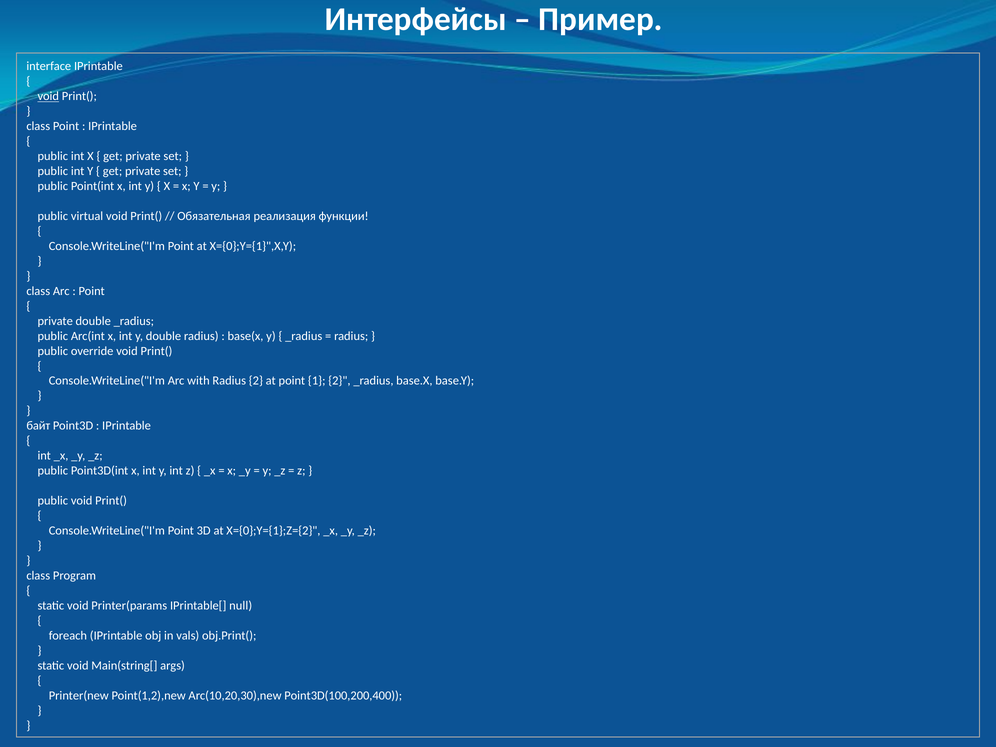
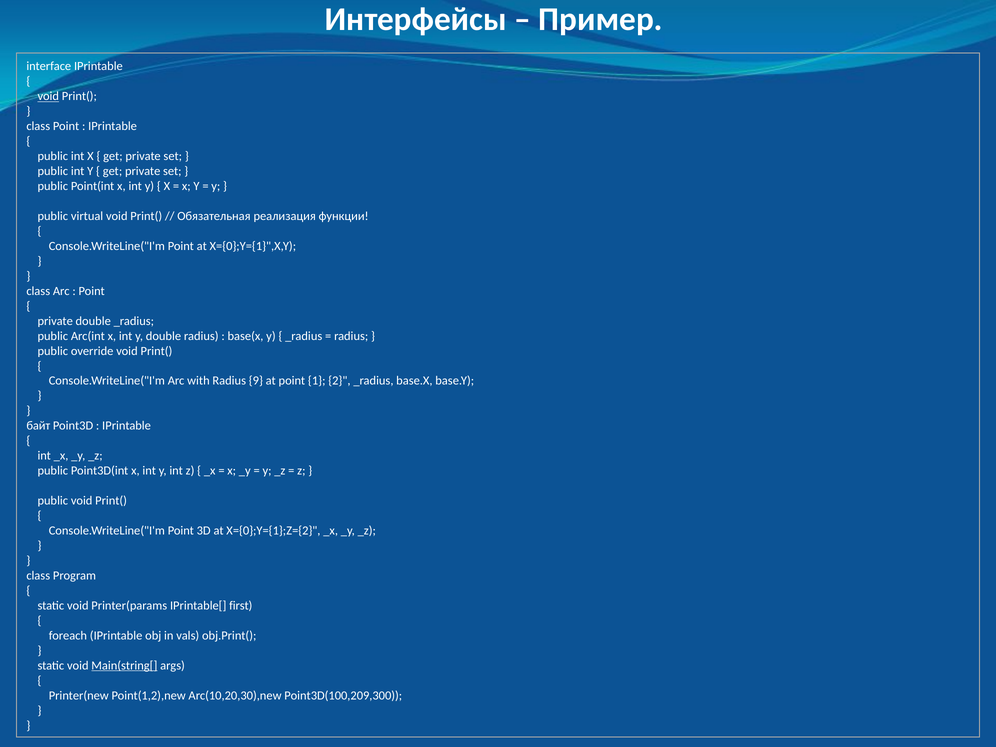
Radius 2: 2 -> 9
null: null -> first
Main(string[ underline: none -> present
Point3D(100,200,400: Point3D(100,200,400 -> Point3D(100,209,300
